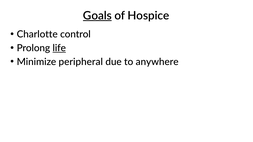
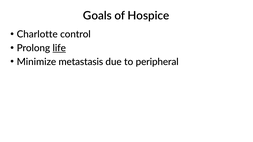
Goals underline: present -> none
peripheral: peripheral -> metastasis
anywhere: anywhere -> peripheral
